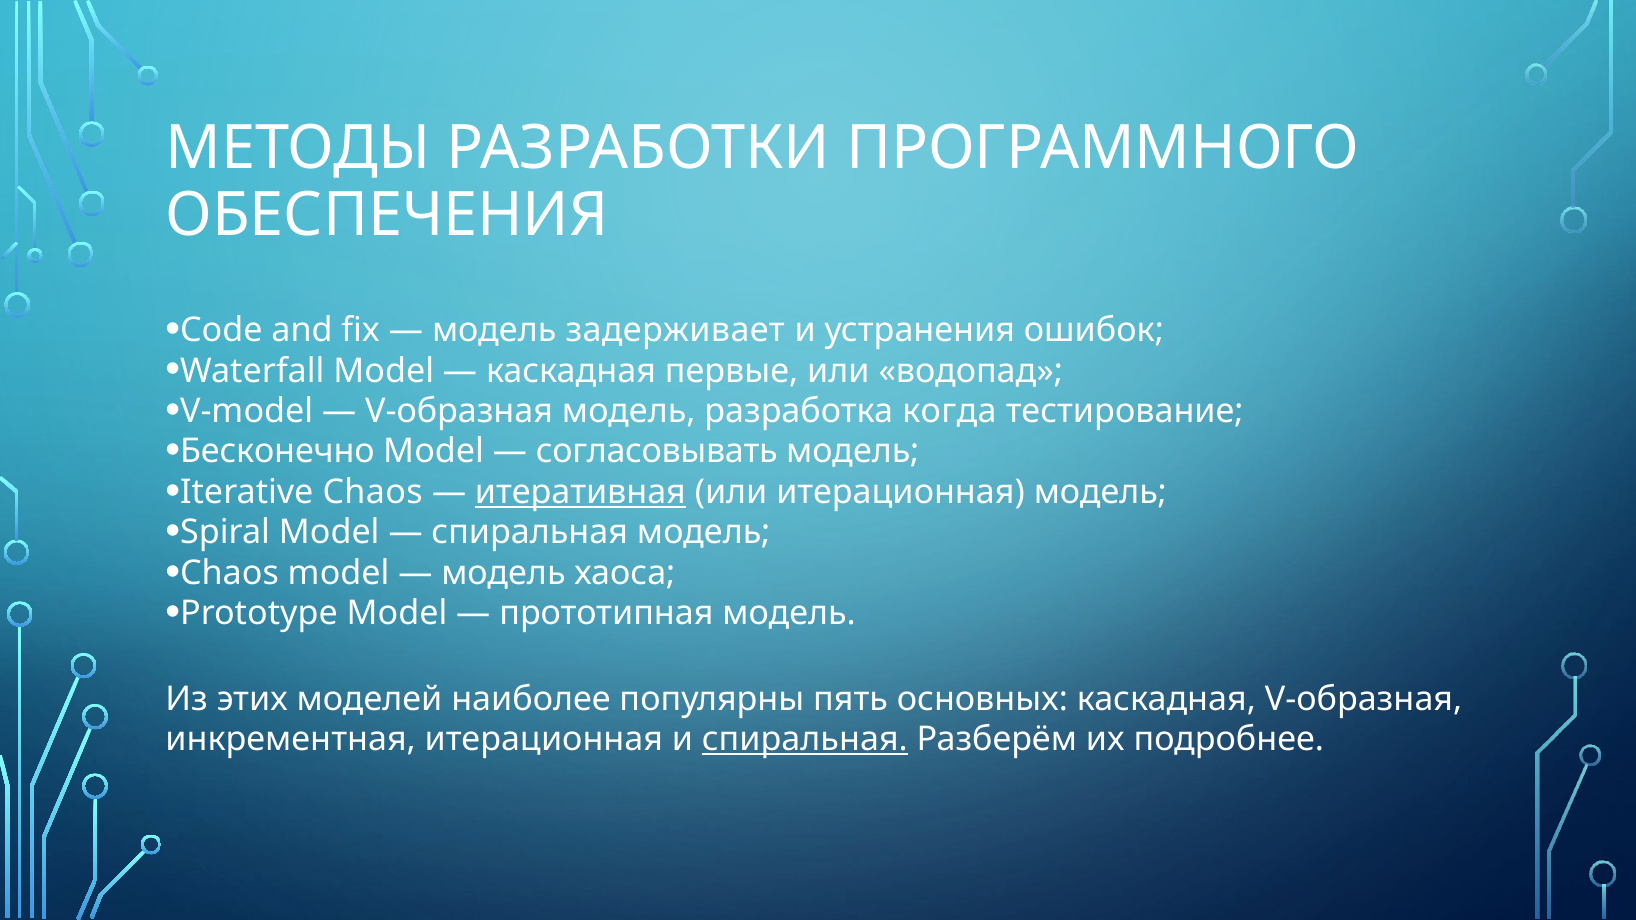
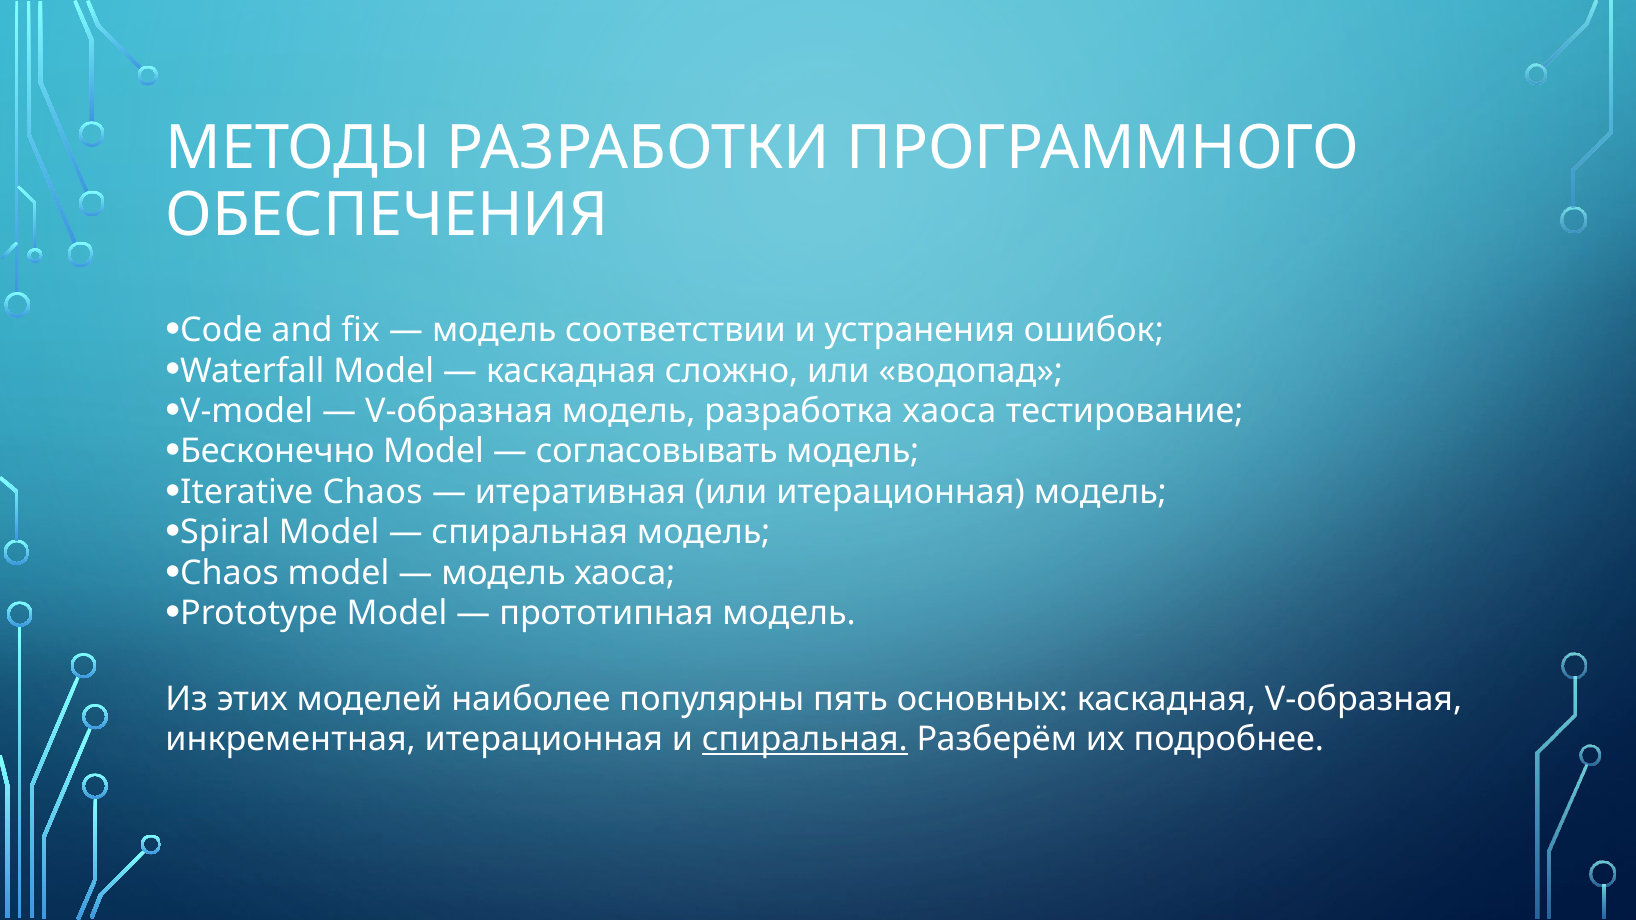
задерживает: задерживает -> соответствии
первые: первые -> сложно
разработка когда: когда -> хаоса
итеративная underline: present -> none
